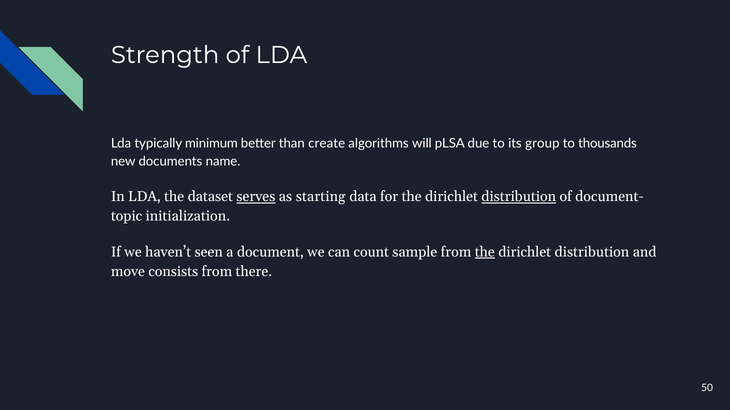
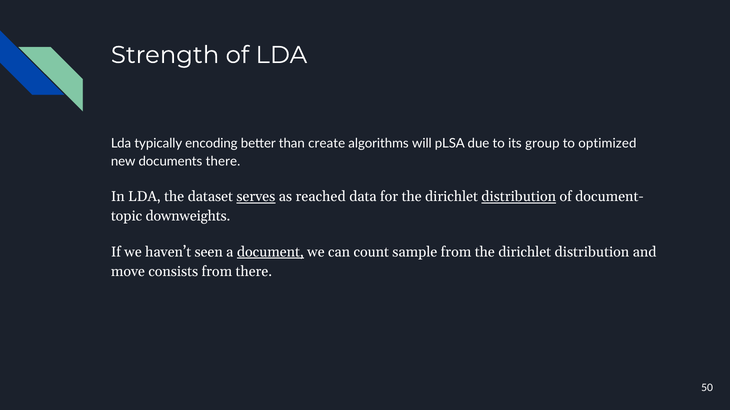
minimum: minimum -> encoding
thousands: thousands -> optimized
documents name: name -> there
starting: starting -> reached
initialization: initialization -> downweights
document underline: none -> present
the at (485, 252) underline: present -> none
